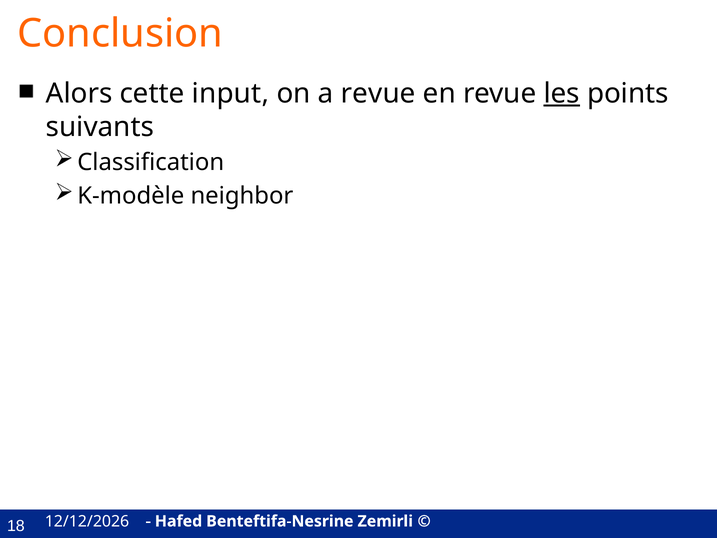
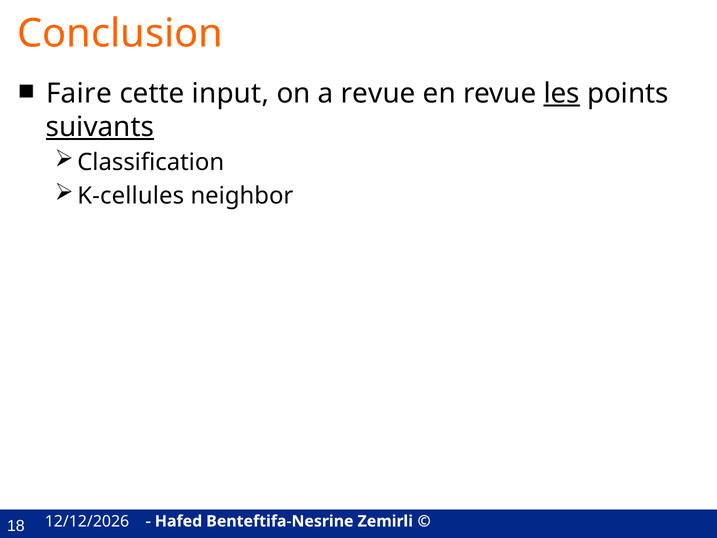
Alors: Alors -> Faire
suivants underline: none -> present
K-modèle: K-modèle -> K-cellules
